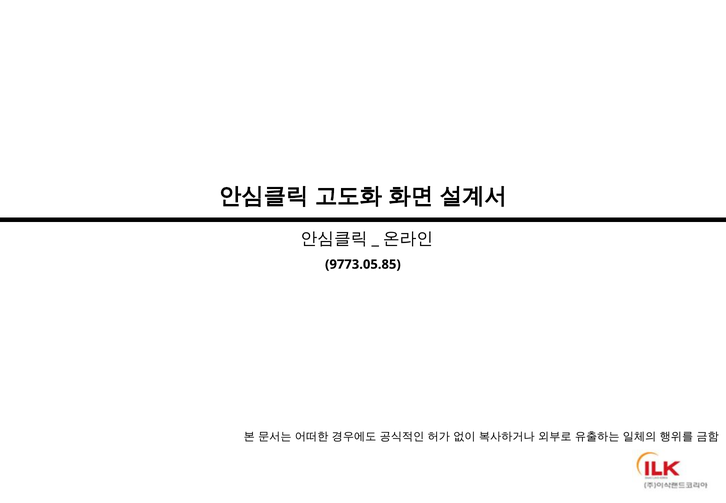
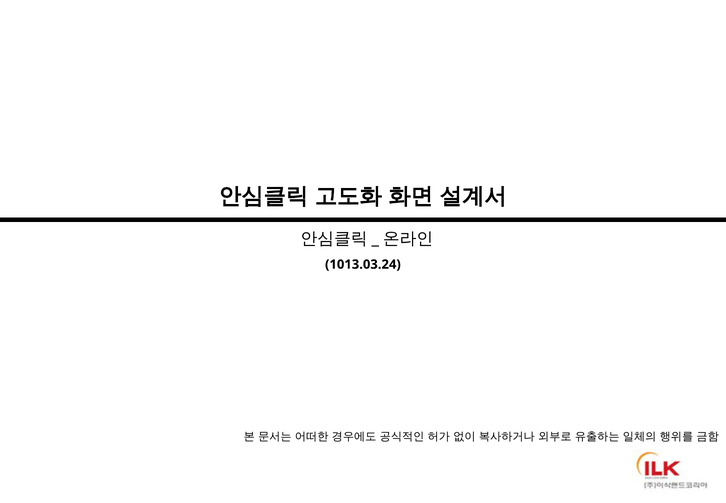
9773.05.85: 9773.05.85 -> 1013.03.24
